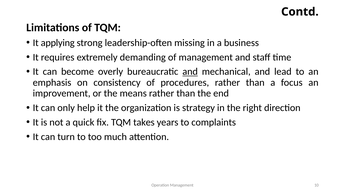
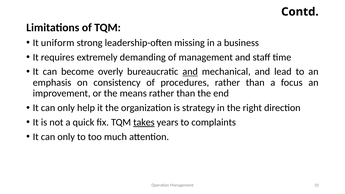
applying: applying -> uniform
takes underline: none -> present
turn at (66, 137): turn -> only
